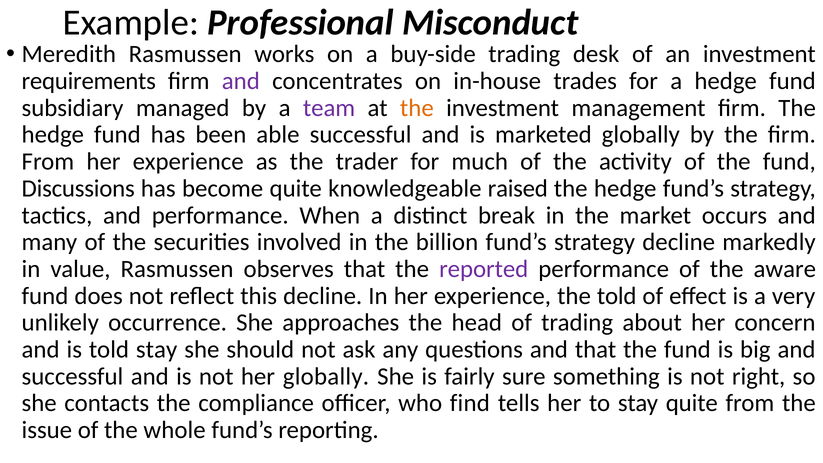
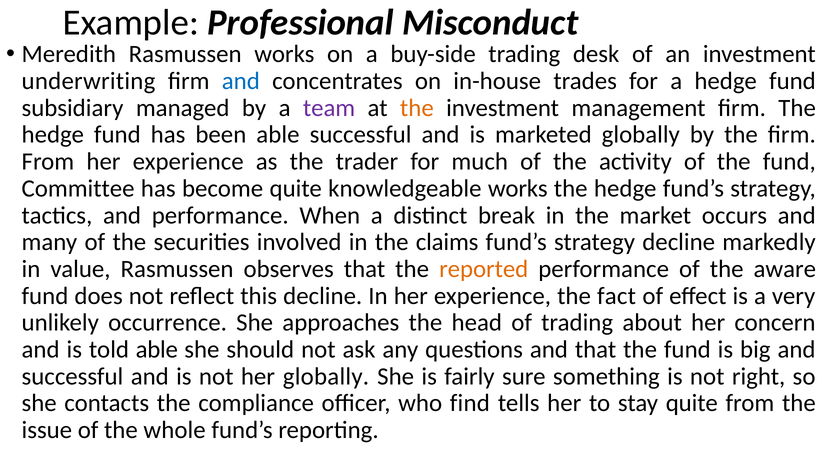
requirements: requirements -> underwriting
and at (241, 81) colour: purple -> blue
Discussions: Discussions -> Committee
knowledgeable raised: raised -> works
billion: billion -> claims
reported colour: purple -> orange
the told: told -> fact
told stay: stay -> able
